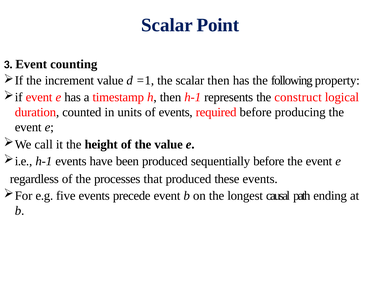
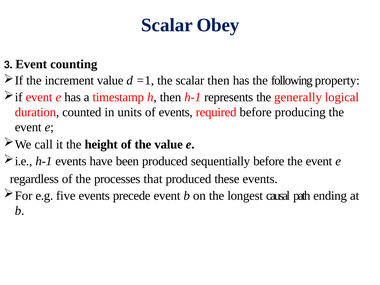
Point: Point -> Obey
construct: construct -> generally
